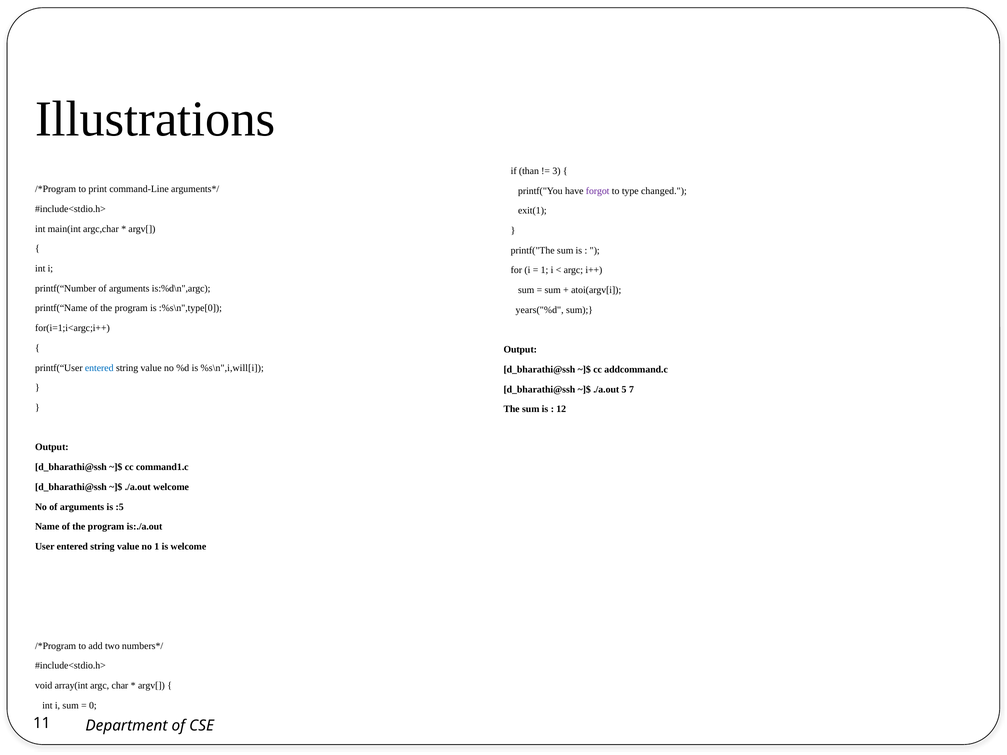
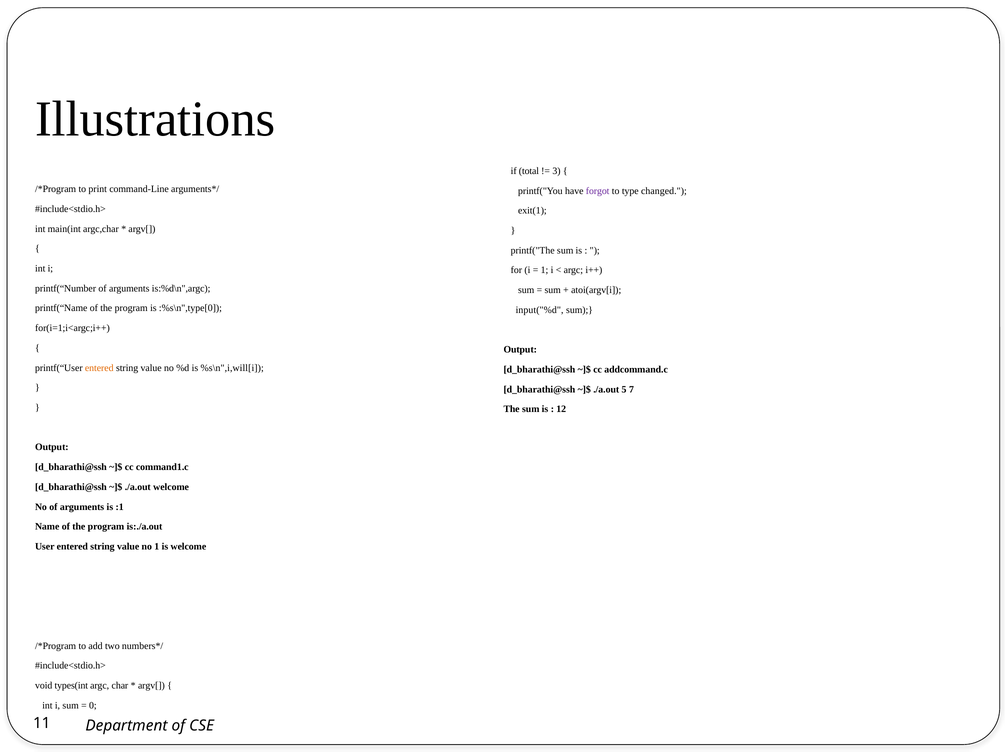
than: than -> total
years("%d: years("%d -> input("%d
entered at (99, 368) colour: blue -> orange
:5: :5 -> :1
array(int: array(int -> types(int
